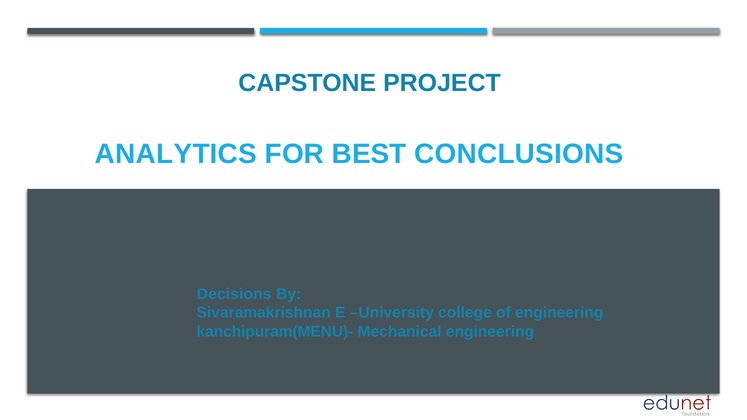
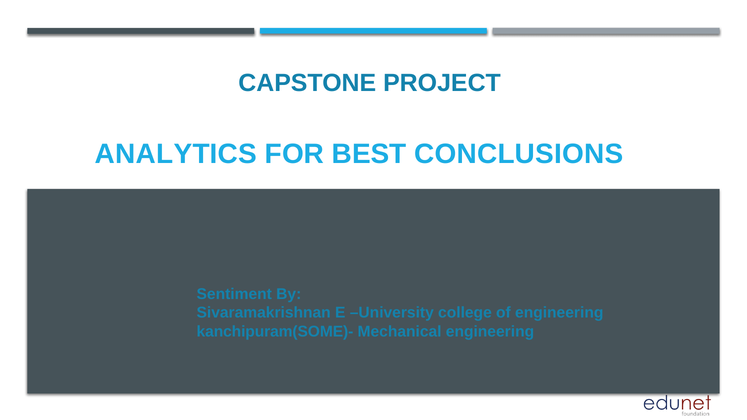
Decisions: Decisions -> Sentiment
kanchipuram(MENU)-: kanchipuram(MENU)- -> kanchipuram(SOME)-
